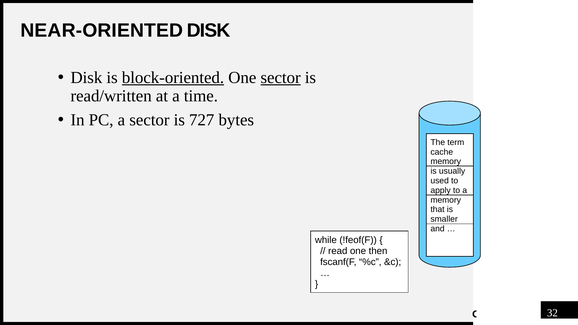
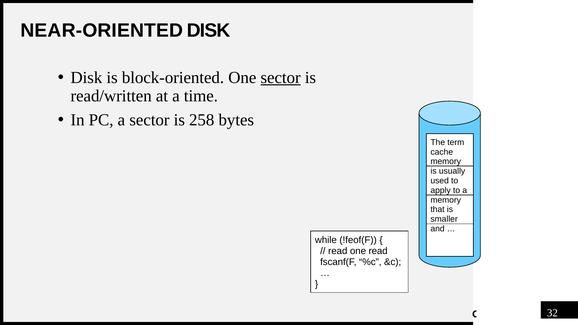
block-oriented underline: present -> none
727: 727 -> 258
one then: then -> read
